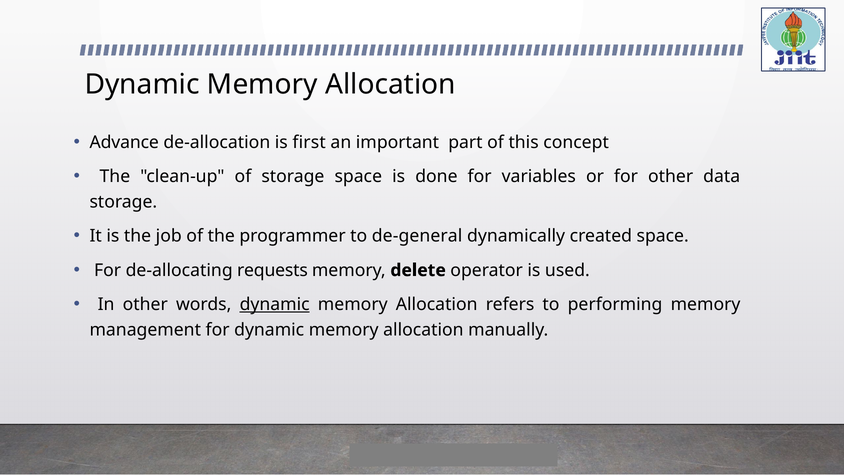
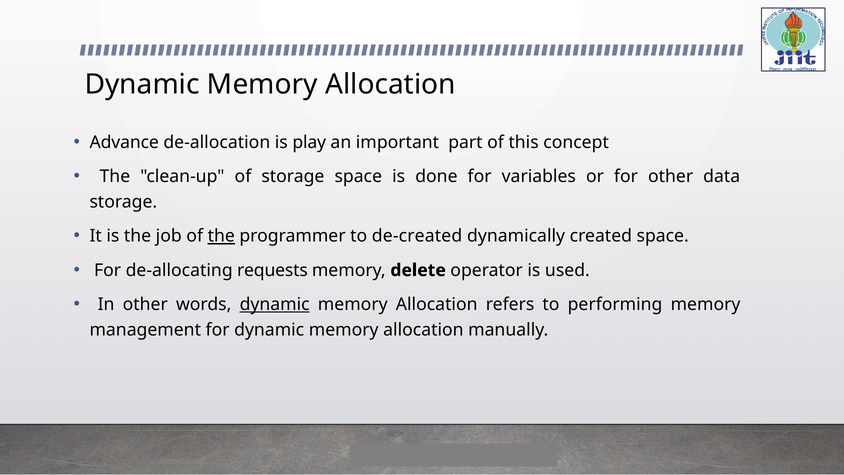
first: first -> play
the at (221, 236) underline: none -> present
de-general: de-general -> de-created
